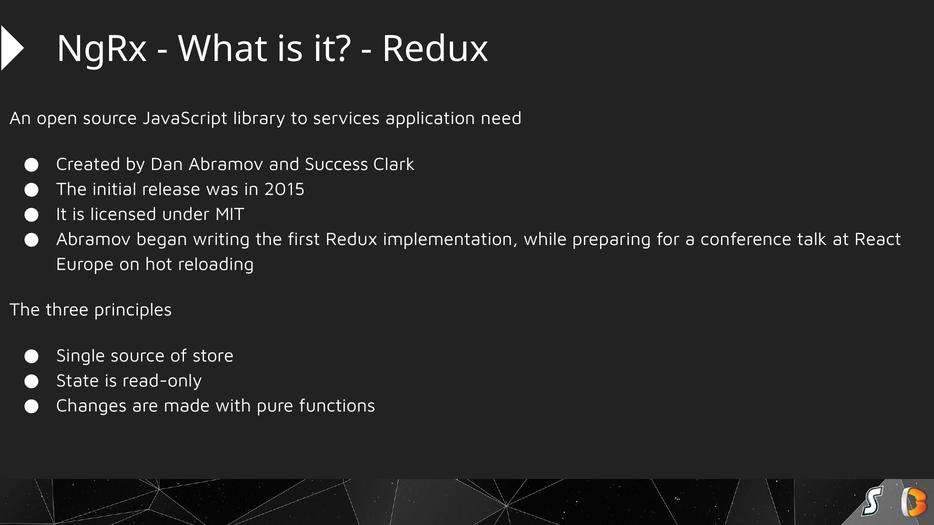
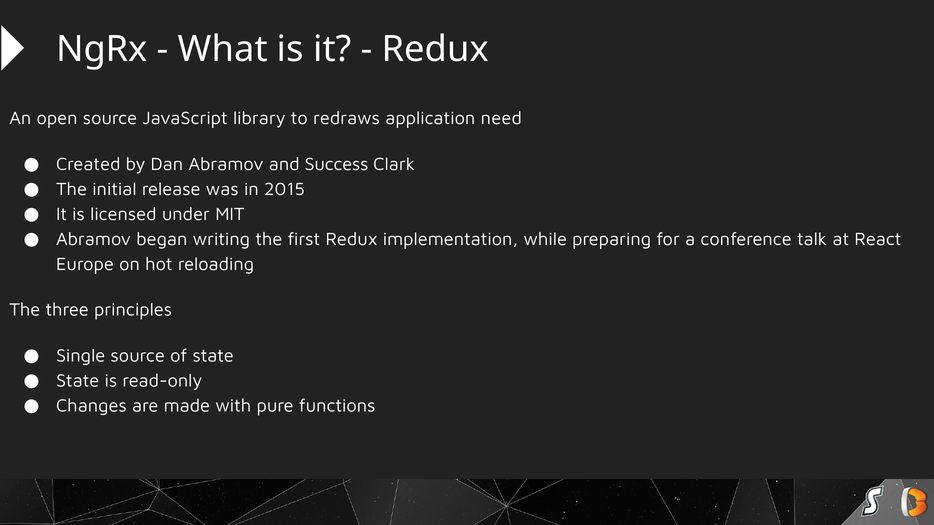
services: services -> redraws
of store: store -> state
